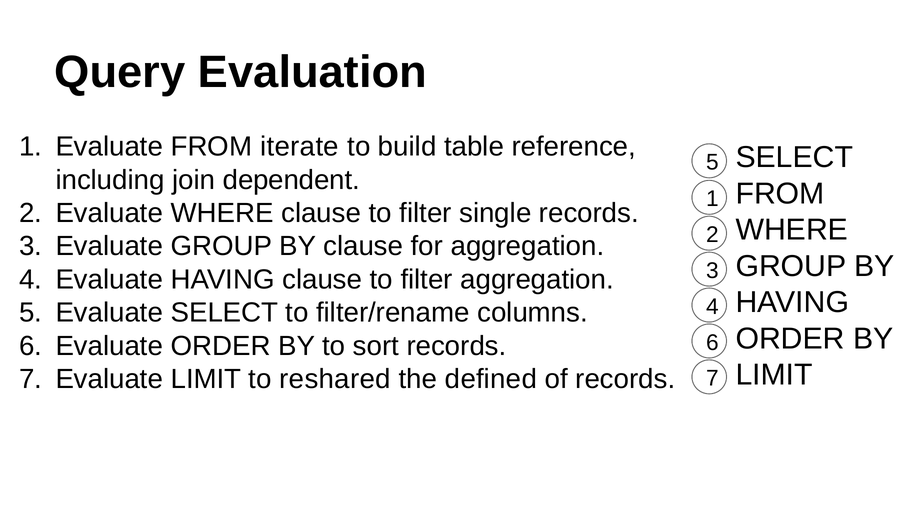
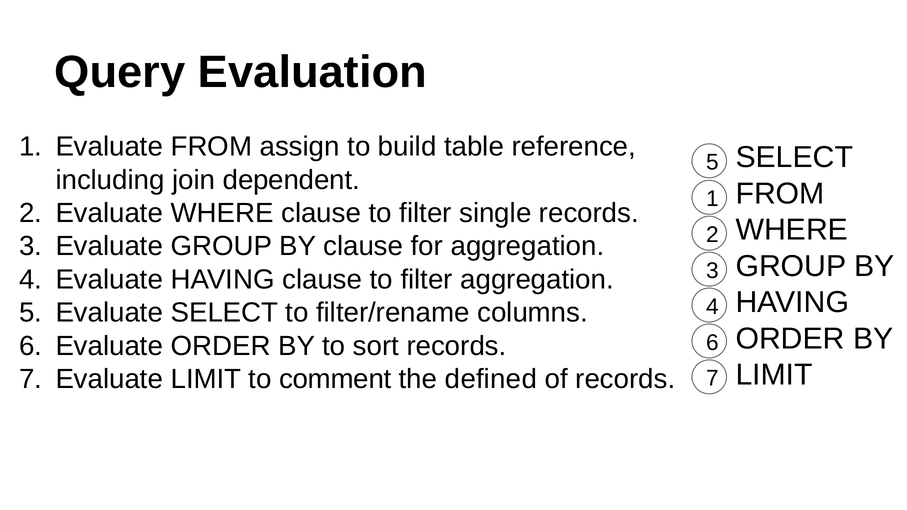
iterate: iterate -> assign
reshared: reshared -> comment
